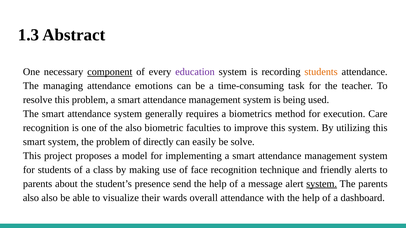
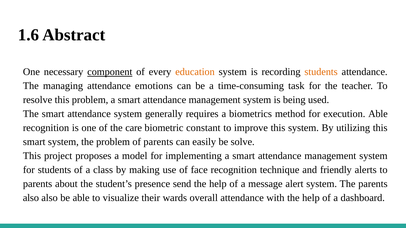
1.3: 1.3 -> 1.6
education colour: purple -> orange
execution Care: Care -> Able
the also: also -> care
faculties: faculties -> constant
of directly: directly -> parents
system at (322, 184) underline: present -> none
